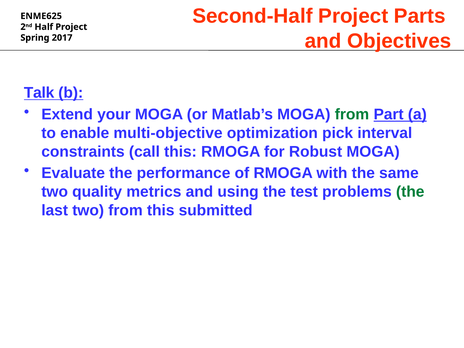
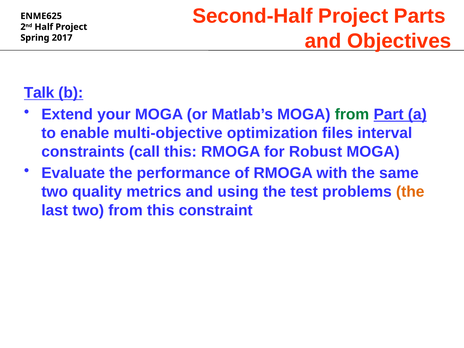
pick: pick -> files
the at (410, 192) colour: green -> orange
submitted: submitted -> constraint
